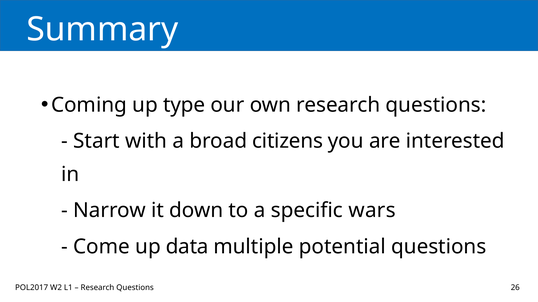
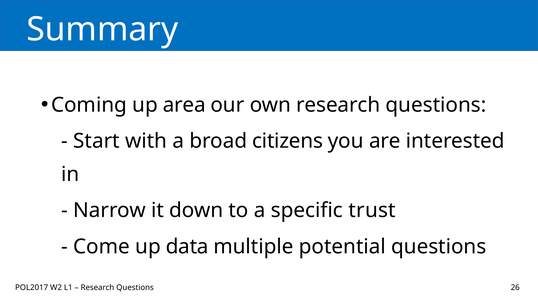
type: type -> area
wars: wars -> trust
